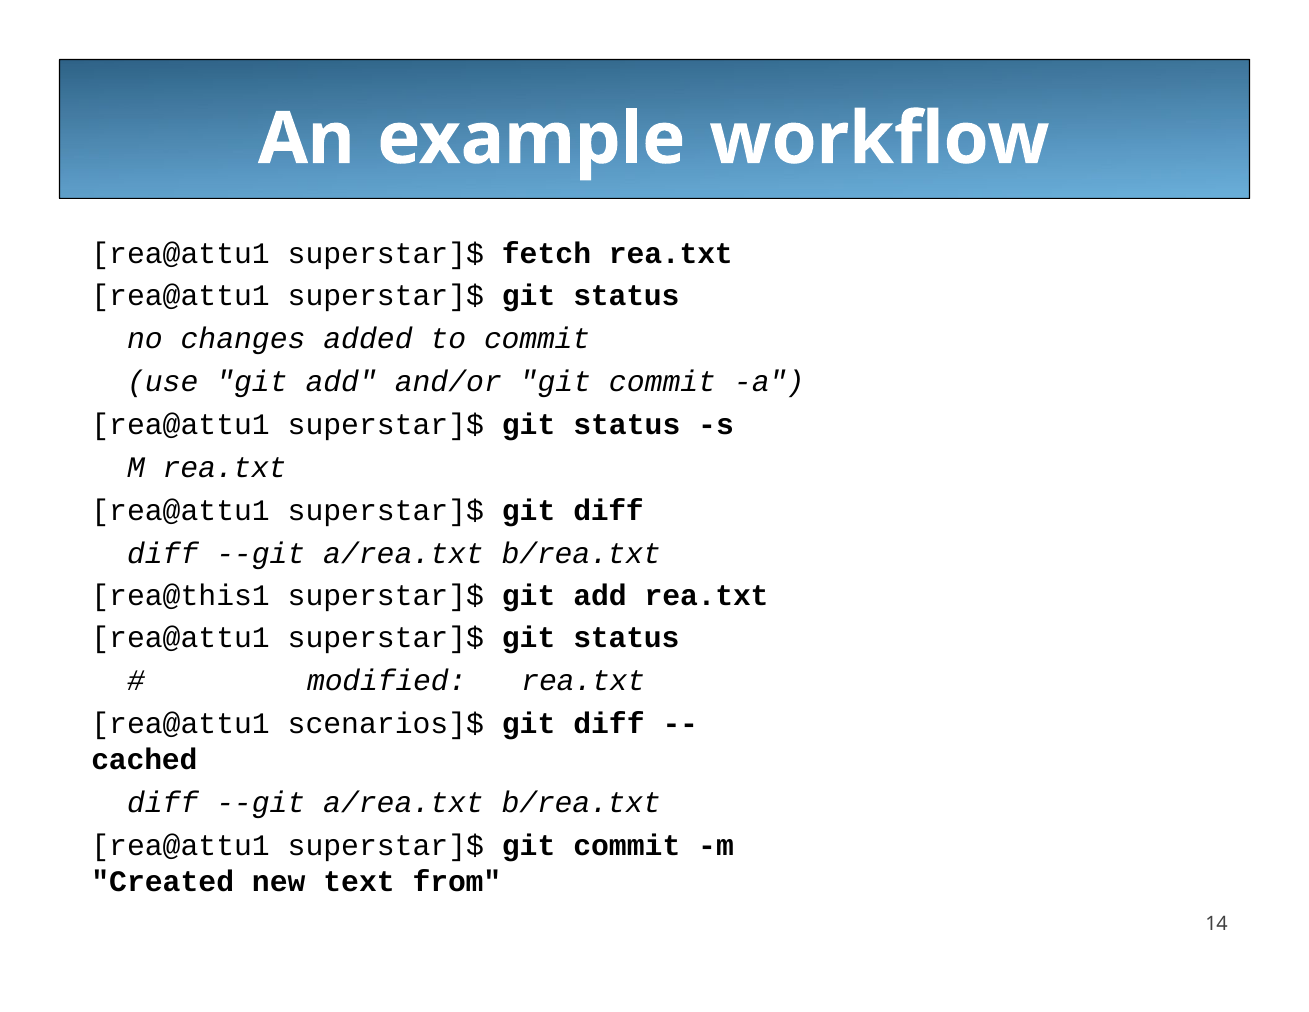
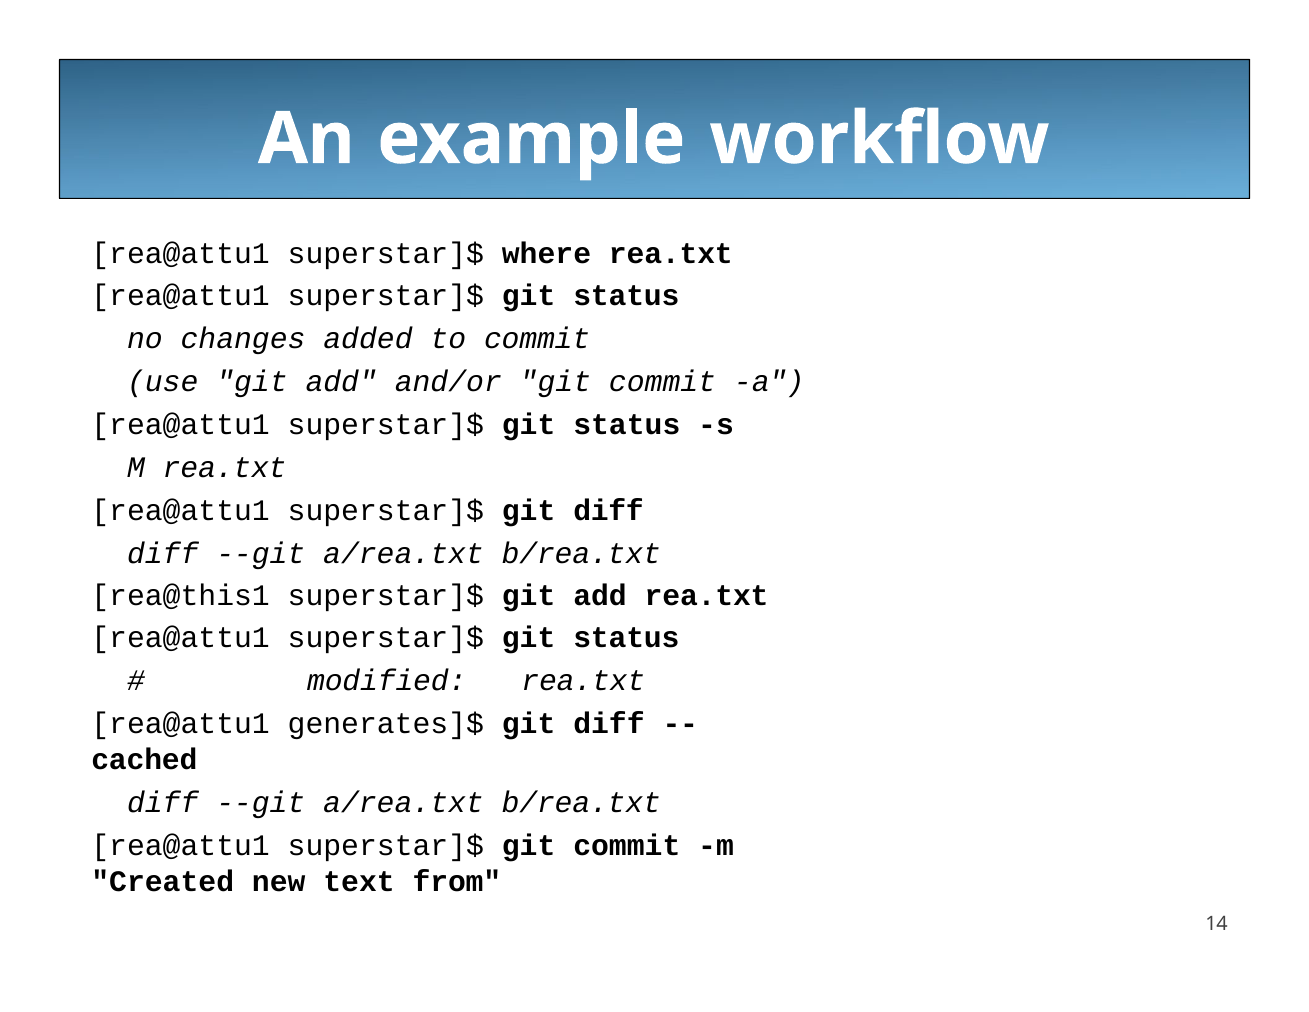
fetch: fetch -> where
scenarios]$: scenarios]$ -> generates]$
